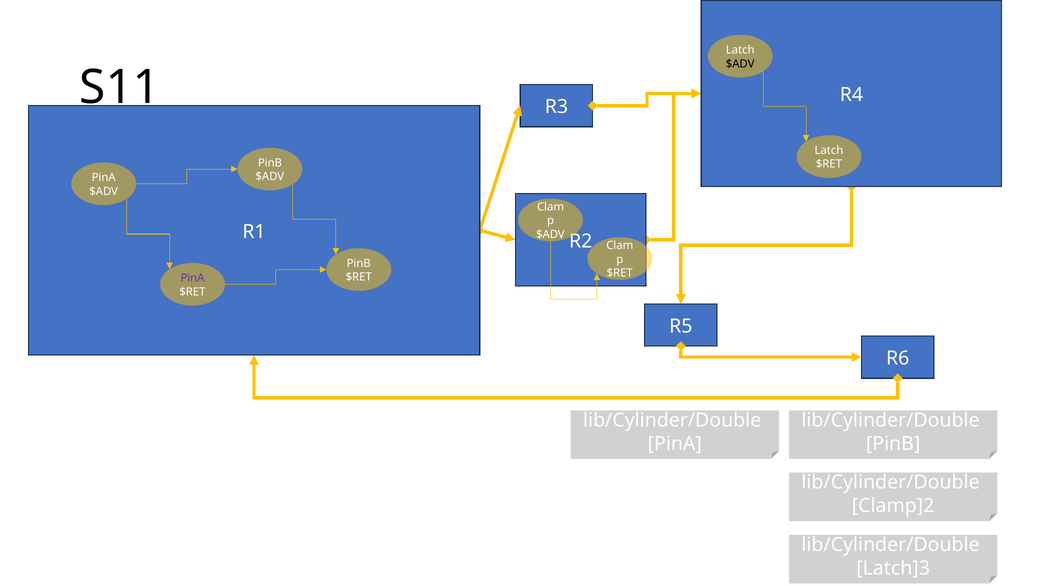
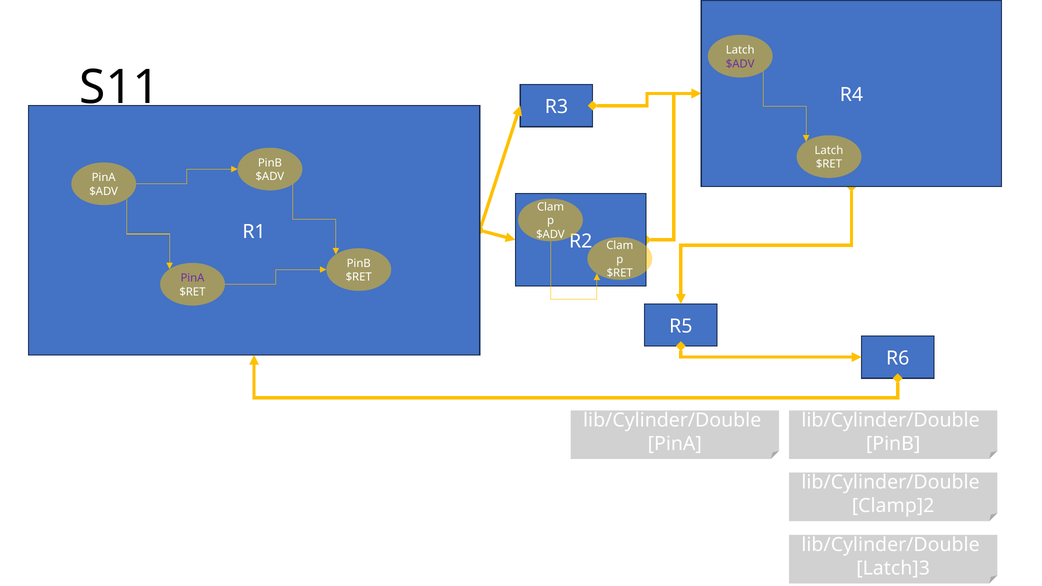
$ADV at (740, 64) colour: black -> purple
